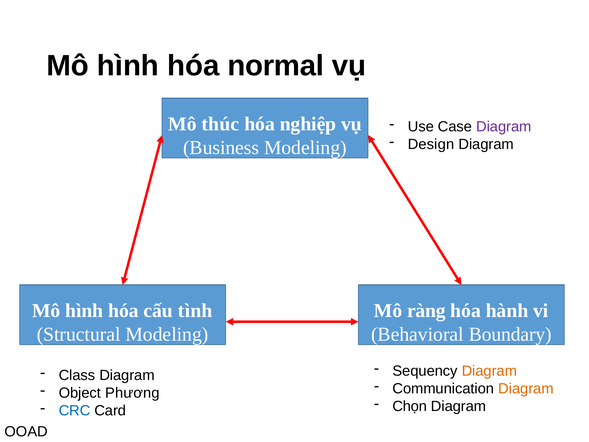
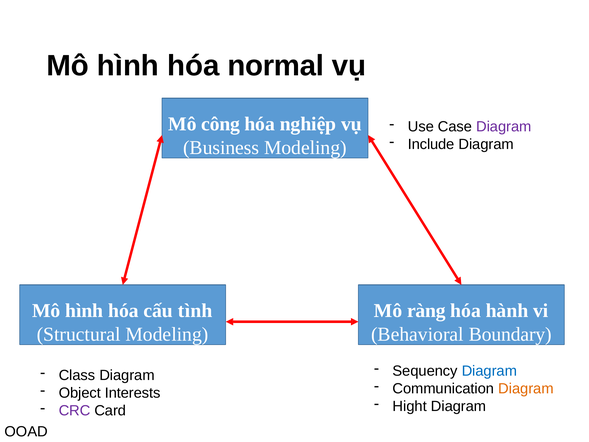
thúc: thúc -> công
Design: Design -> Include
Diagram at (489, 371) colour: orange -> blue
Phương: Phương -> Interests
Chọn: Chọn -> Hight
CRC colour: blue -> purple
